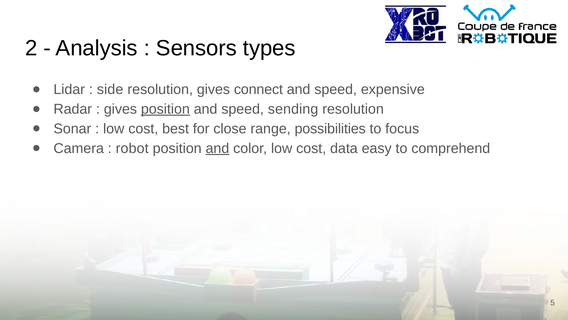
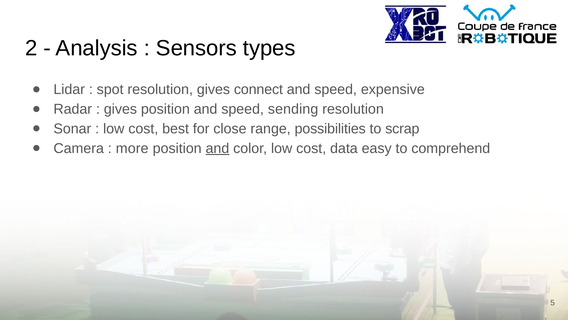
side: side -> spot
position at (165, 109) underline: present -> none
focus: focus -> scrap
robot: robot -> more
